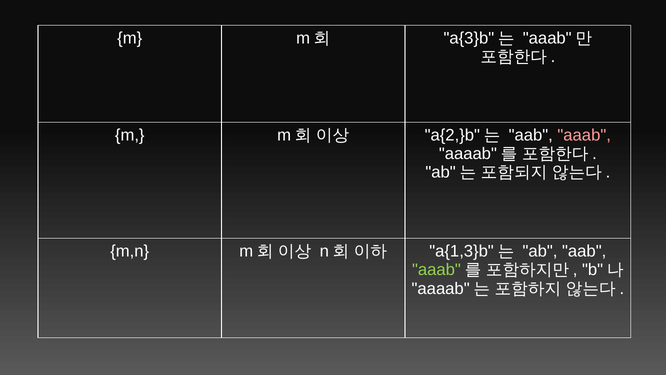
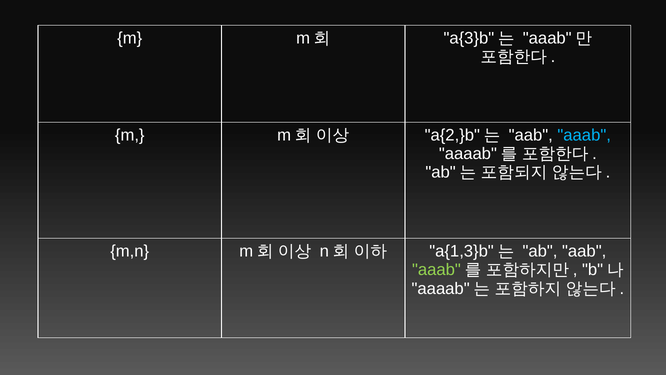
aaab at (584, 135) colour: pink -> light blue
